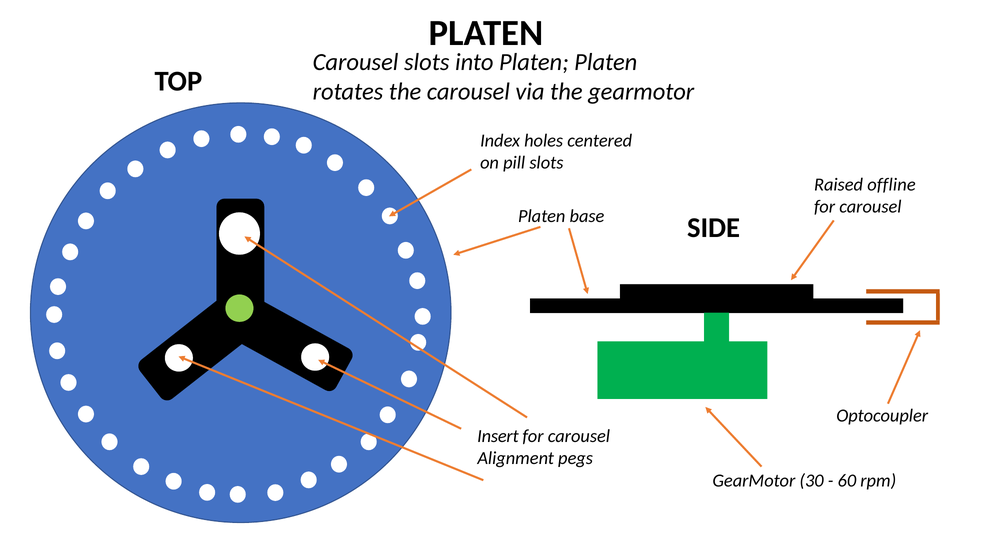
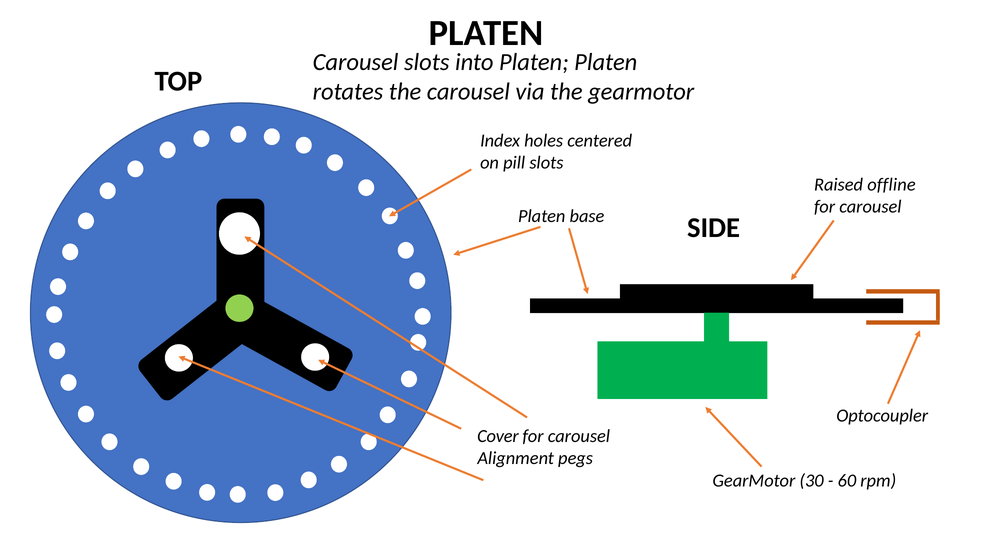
Insert: Insert -> Cover
